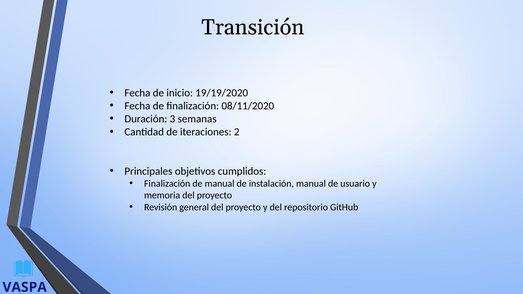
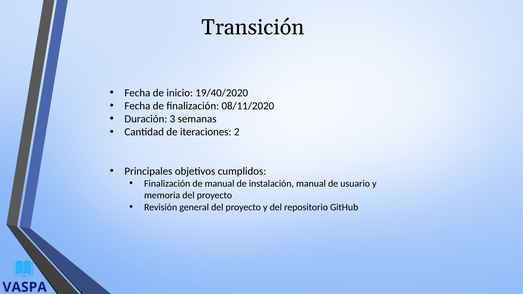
19/19/2020: 19/19/2020 -> 19/40/2020
